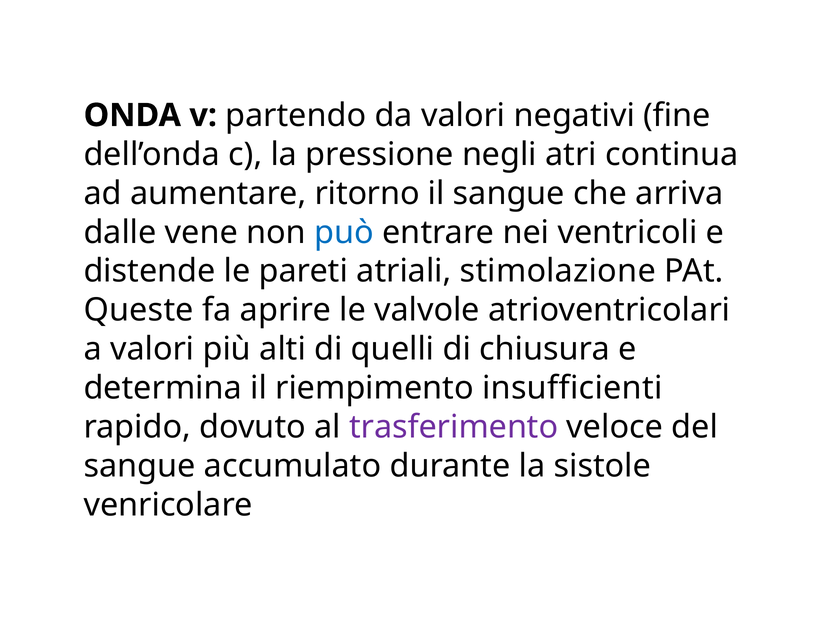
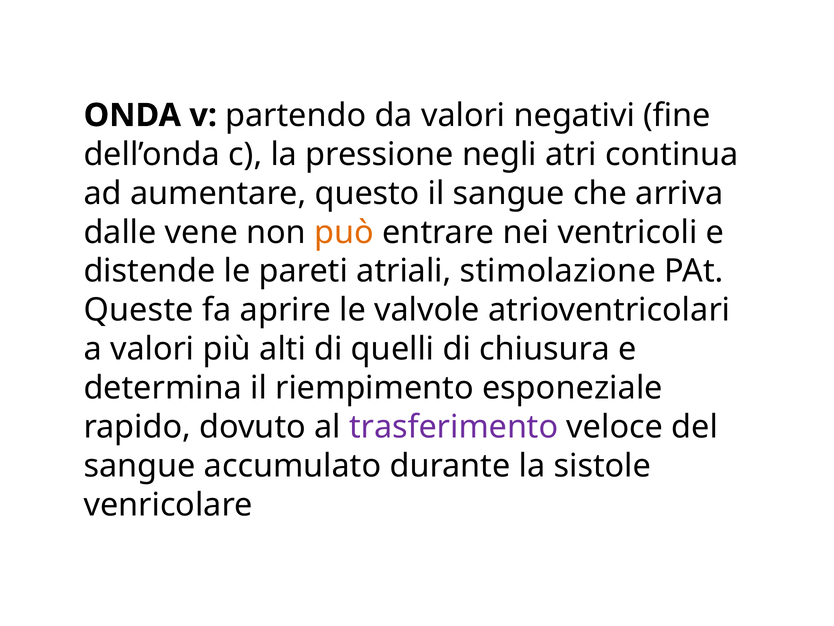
ritorno: ritorno -> questo
può colour: blue -> orange
insufficienti: insufficienti -> esponeziale
